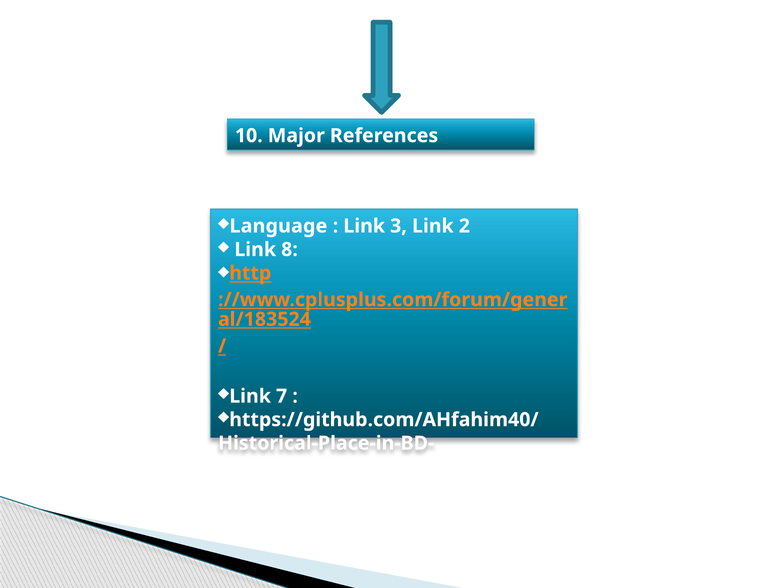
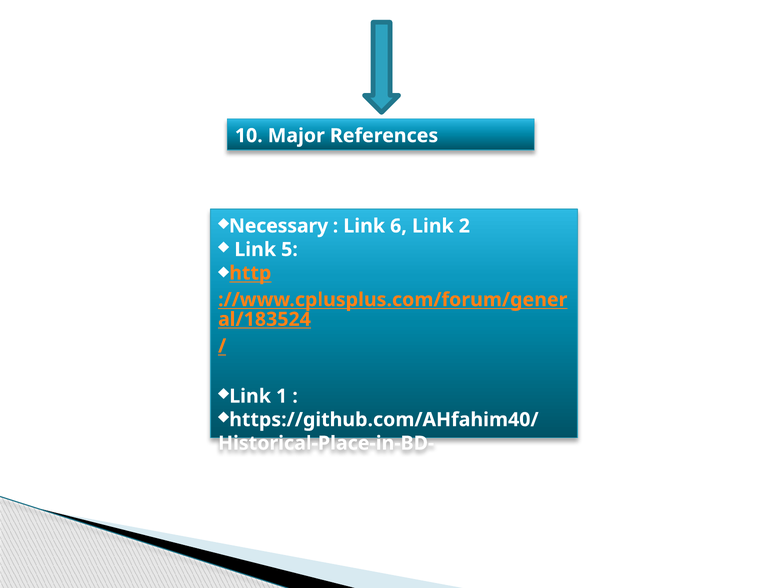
Language: Language -> Necessary
3: 3 -> 6
8: 8 -> 5
7: 7 -> 1
